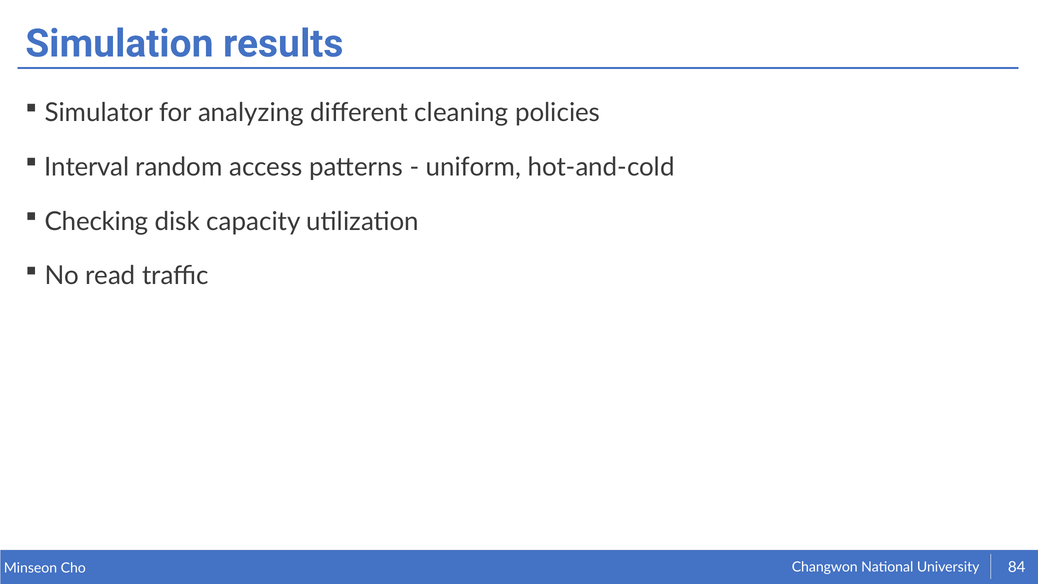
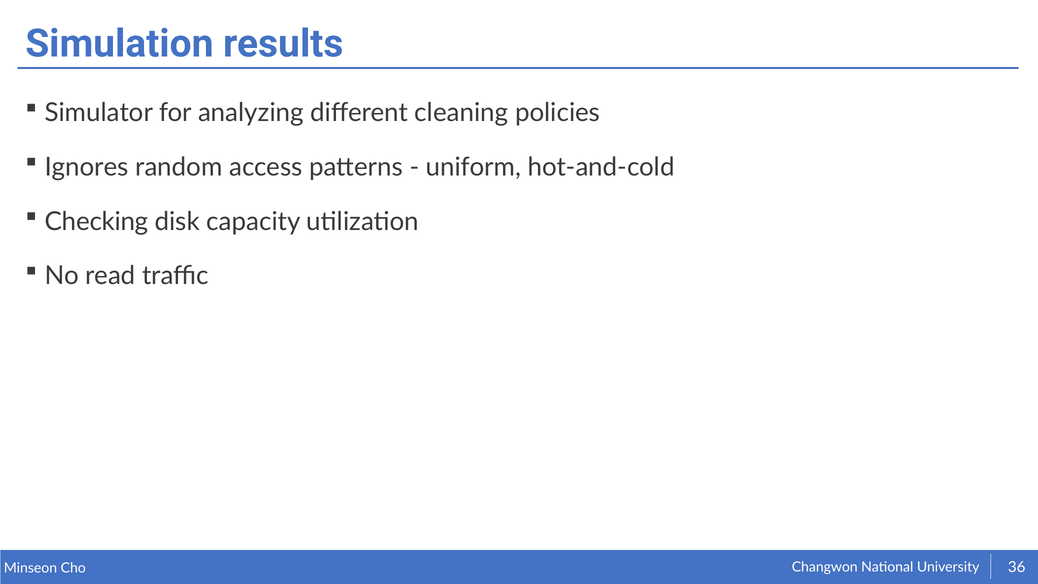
Interval: Interval -> Ignores
84: 84 -> 36
